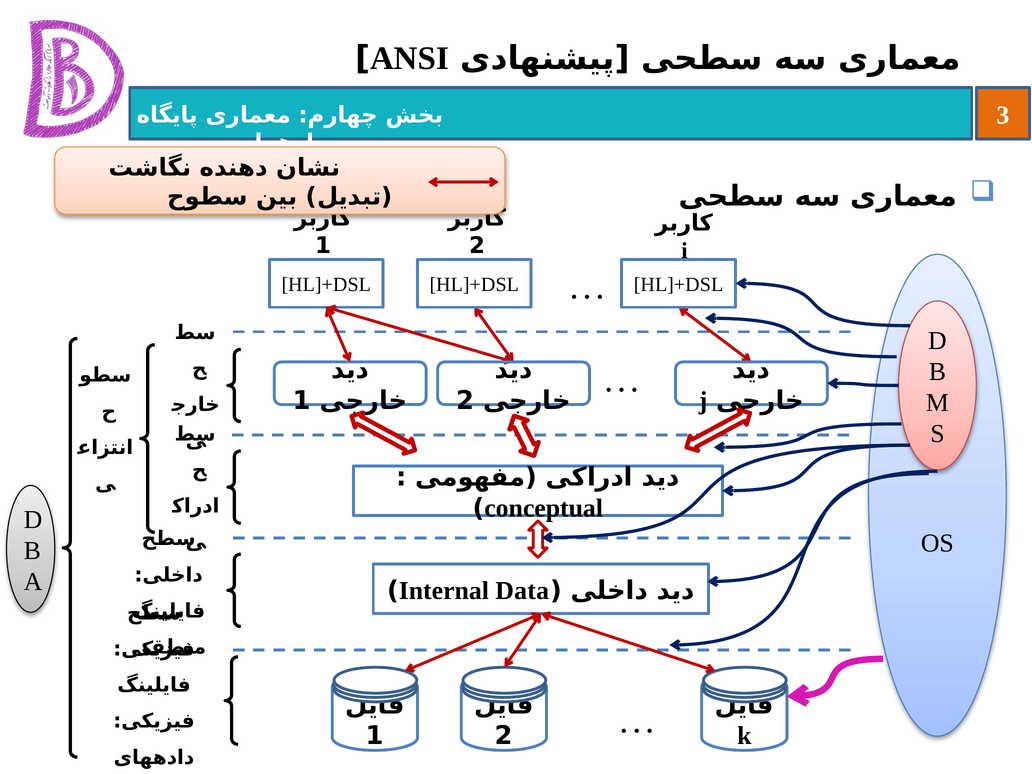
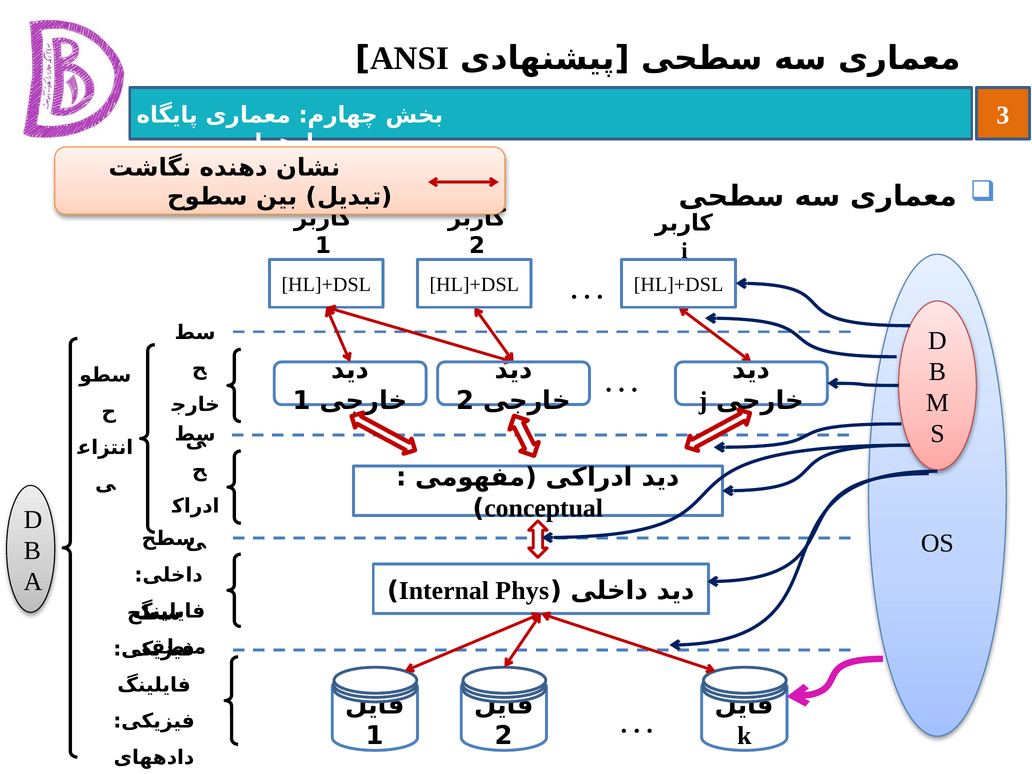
Data: Data -> Phys
